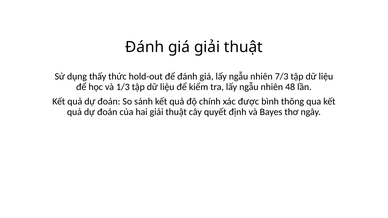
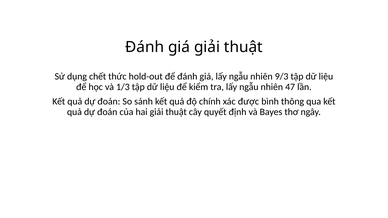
thấy: thấy -> chết
7/3: 7/3 -> 9/3
48: 48 -> 47
